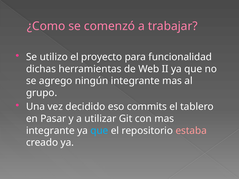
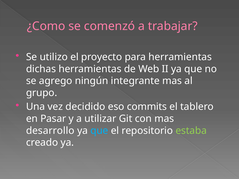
para funcionalidad: funcionalidad -> herramientas
integrante at (50, 131): integrante -> desarrollo
estaba colour: pink -> light green
